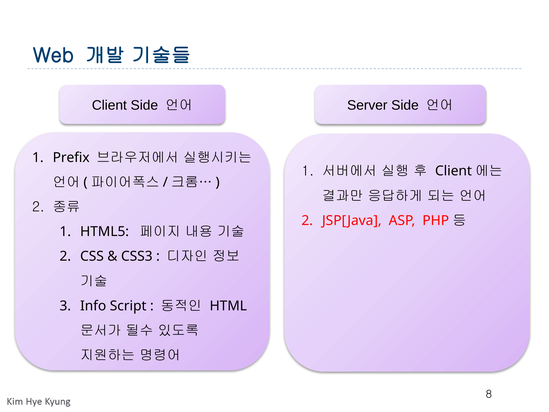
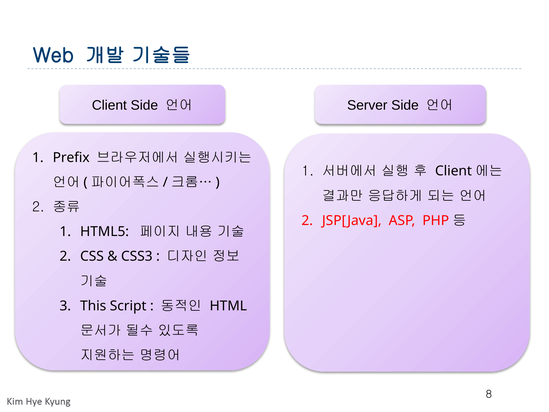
Info: Info -> This
